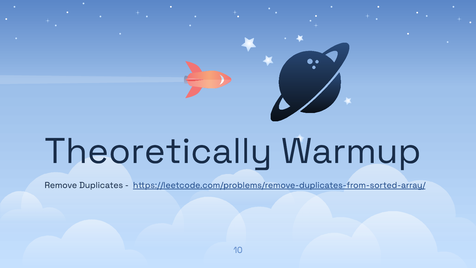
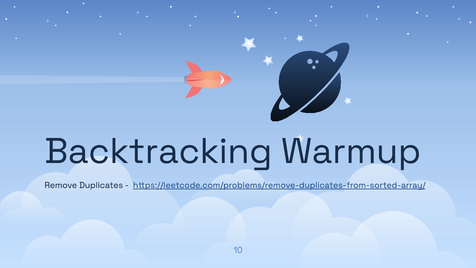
Theoretically: Theoretically -> Backtracking
